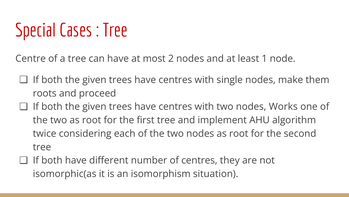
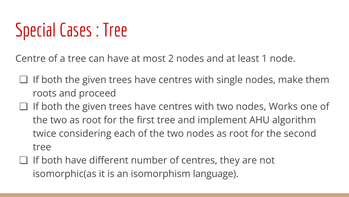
situation: situation -> language
